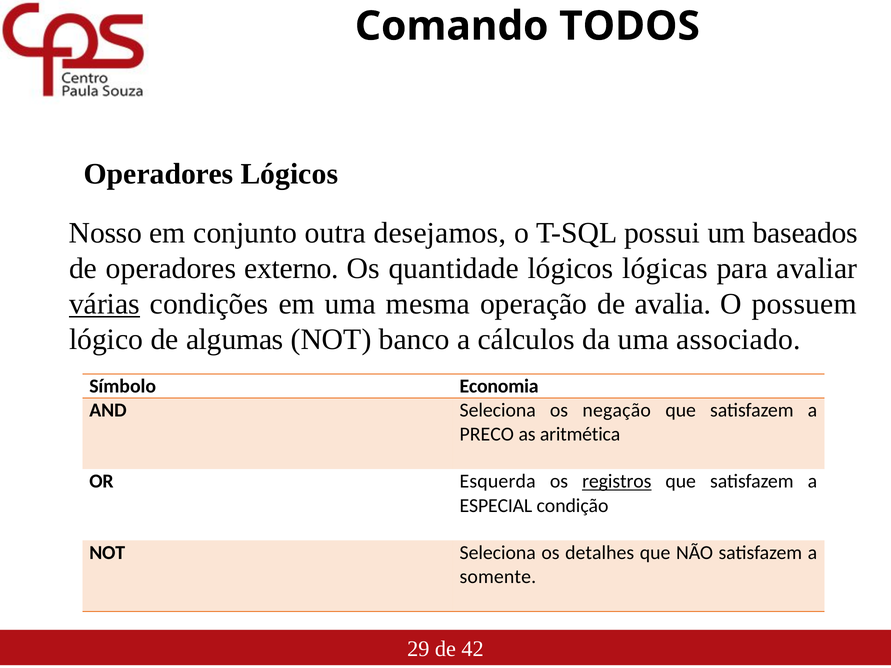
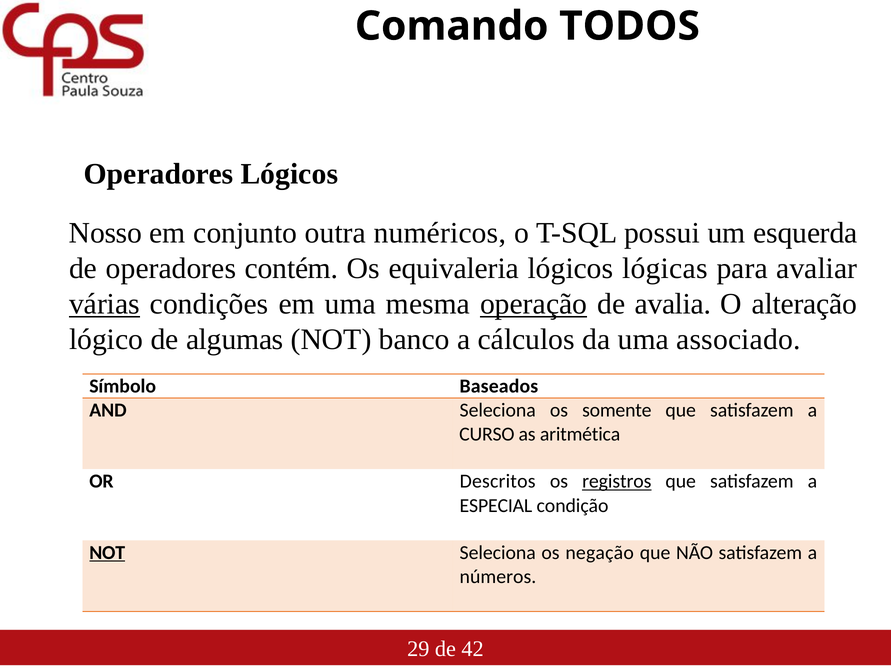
desejamos: desejamos -> numéricos
baseados: baseados -> esquerda
externo: externo -> contém
quantidade: quantidade -> equivaleria
operação underline: none -> present
possuem: possuem -> alteração
Economia: Economia -> Baseados
negação: negação -> somente
PRECO: PRECO -> CURSO
Esquerda: Esquerda -> Descritos
NOT at (107, 553) underline: none -> present
detalhes: detalhes -> negação
somente: somente -> números
